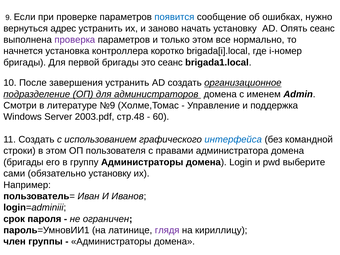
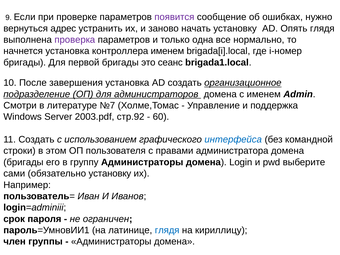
появится colour: blue -> purple
Опять сеанс: сеанс -> глядя
только этом: этом -> одна
контроллера коротко: коротко -> именем
завершения устранить: устранить -> установка
№9: №9 -> №7
стр.48: стр.48 -> стр.92
глядя at (167, 230) colour: purple -> blue
